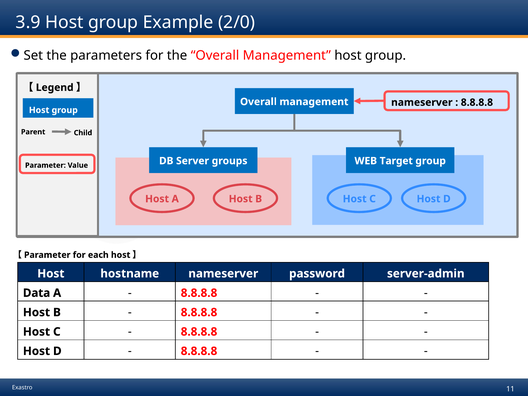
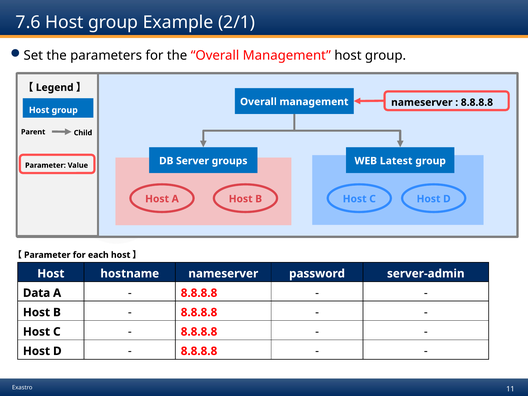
3.9: 3.9 -> 7.6
2/0: 2/0 -> 2/1
Target: Target -> Latest
